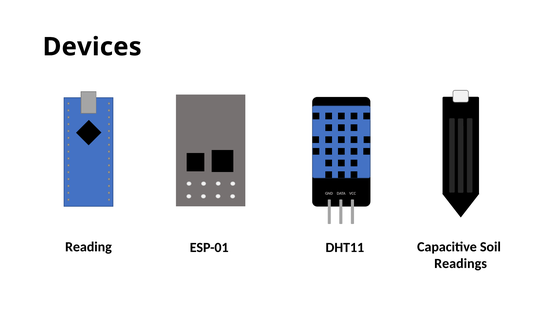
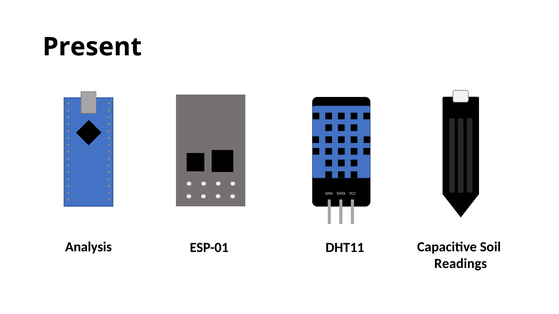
Devices: Devices -> Present
Reading: Reading -> Analysis
